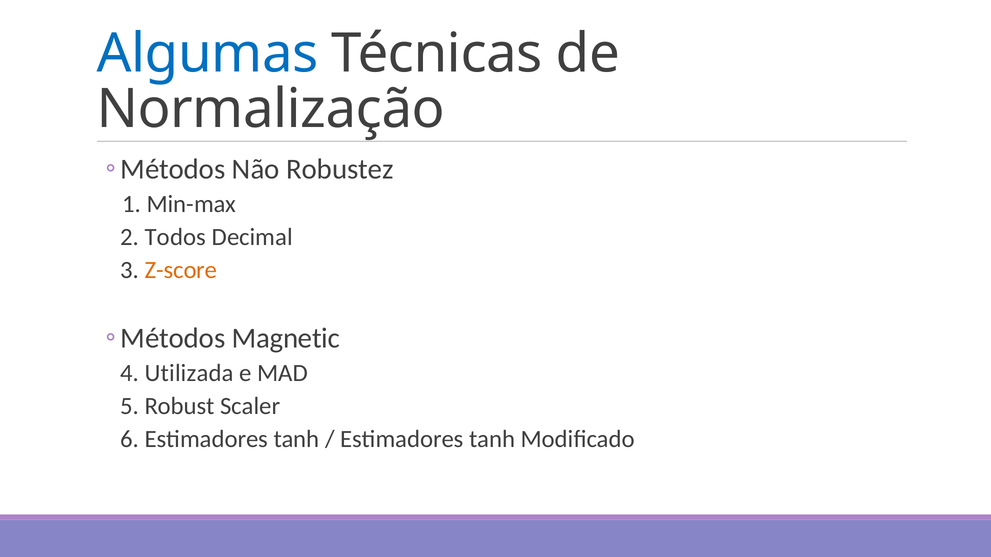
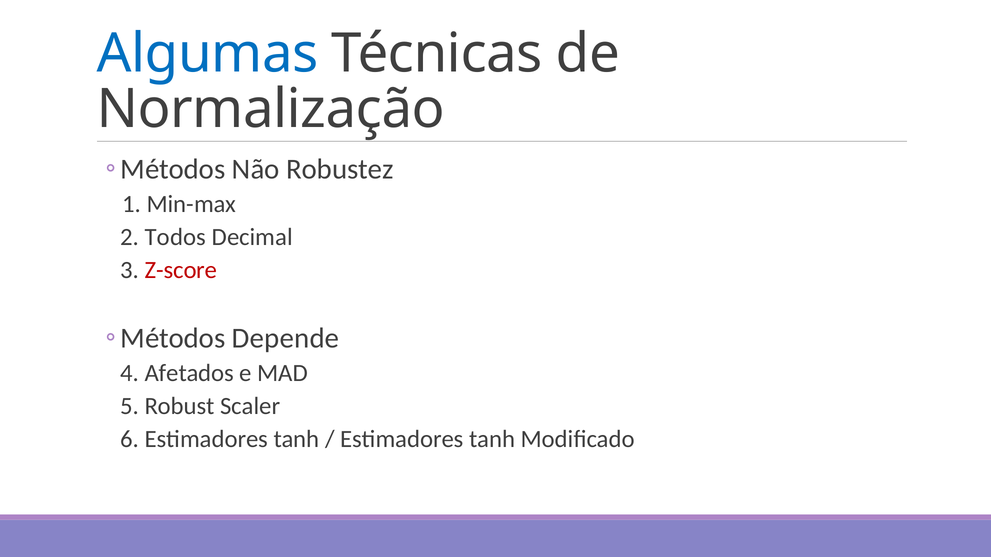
Z-score colour: orange -> red
Magnetic: Magnetic -> Depende
Utilizada: Utilizada -> Afetados
